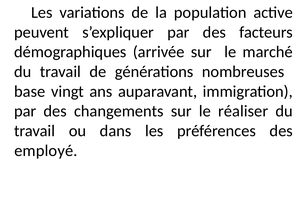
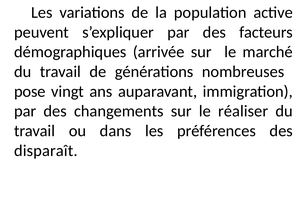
base: base -> pose
employé: employé -> disparaît
